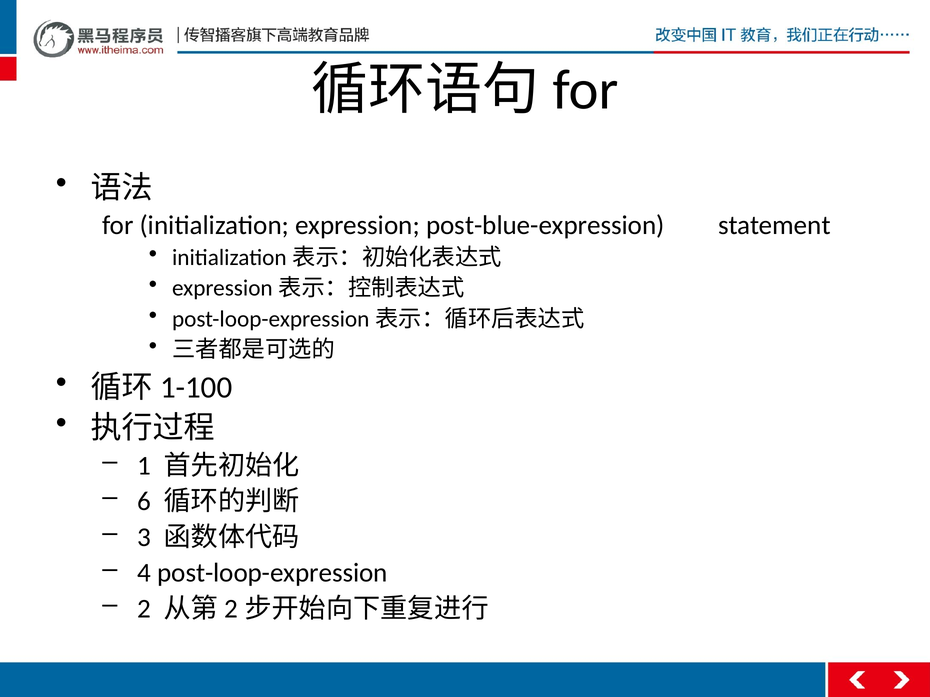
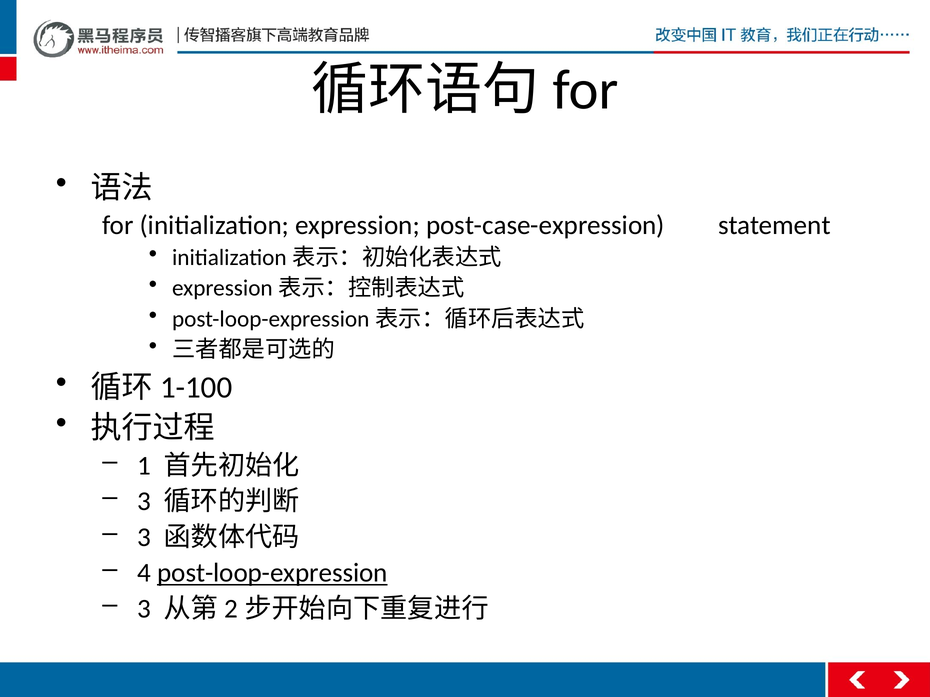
post-blue-expression: post-blue-expression -> post-case-expression
6 at (144, 502): 6 -> 3
post-loop-expression underline: none -> present
2 at (144, 609): 2 -> 3
